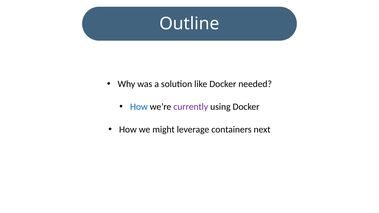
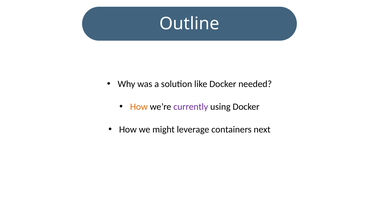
How at (139, 107) colour: blue -> orange
